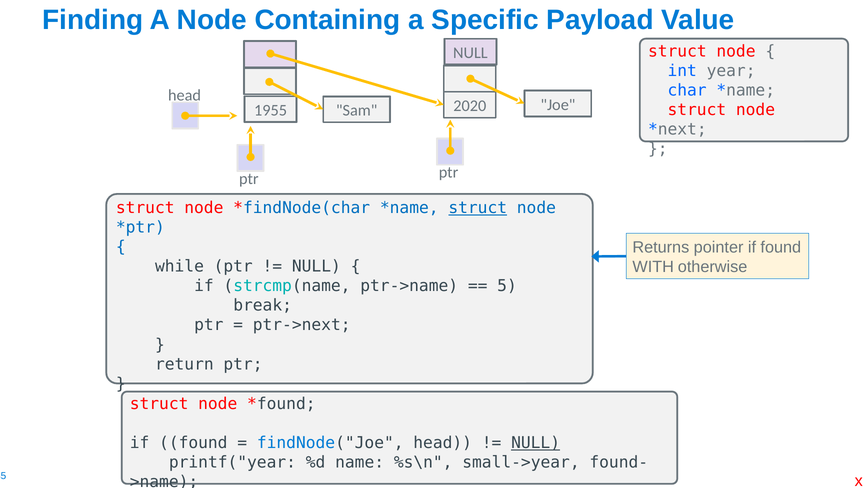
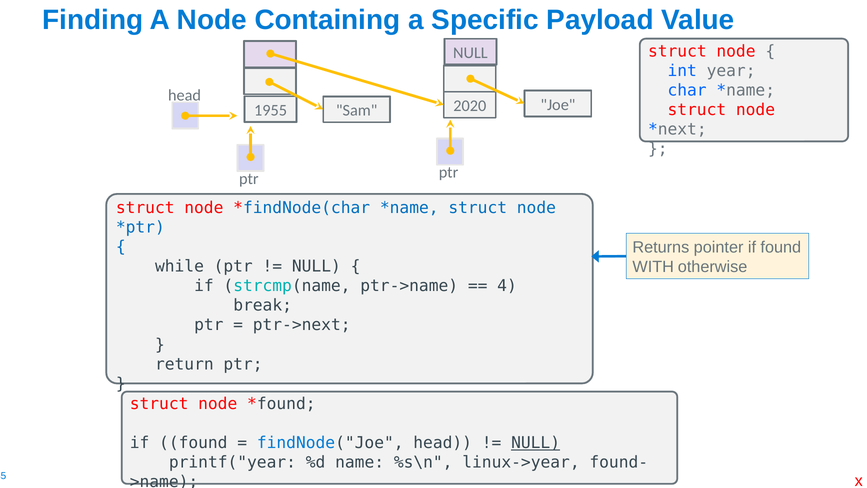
struct at (478, 208) underline: present -> none
5: 5 -> 4
small->year: small->year -> linux->year
